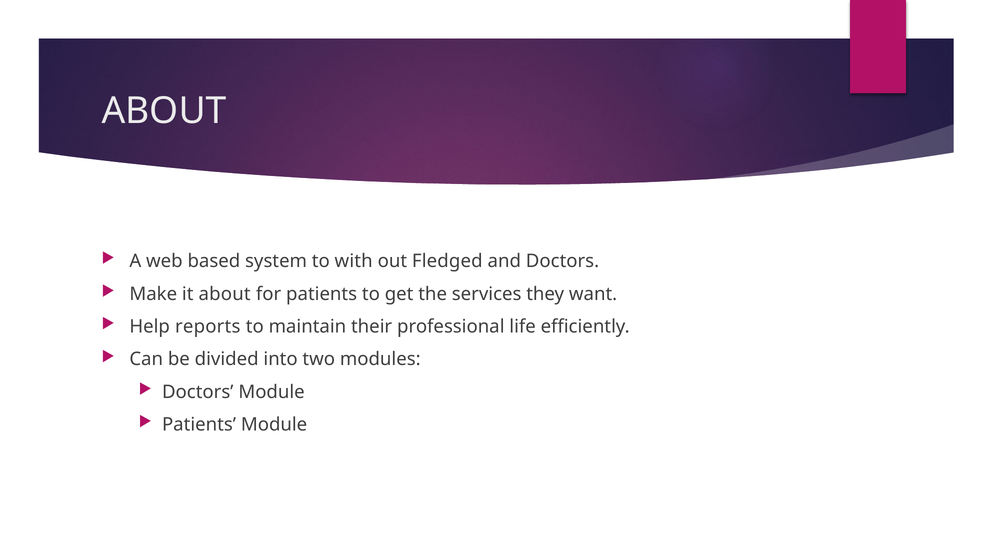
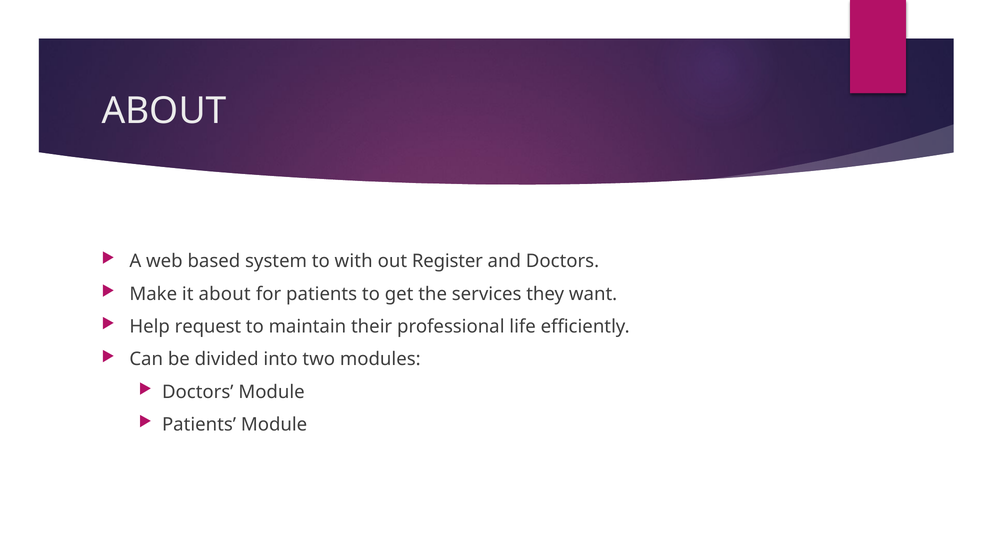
Fledged: Fledged -> Register
reports: reports -> request
